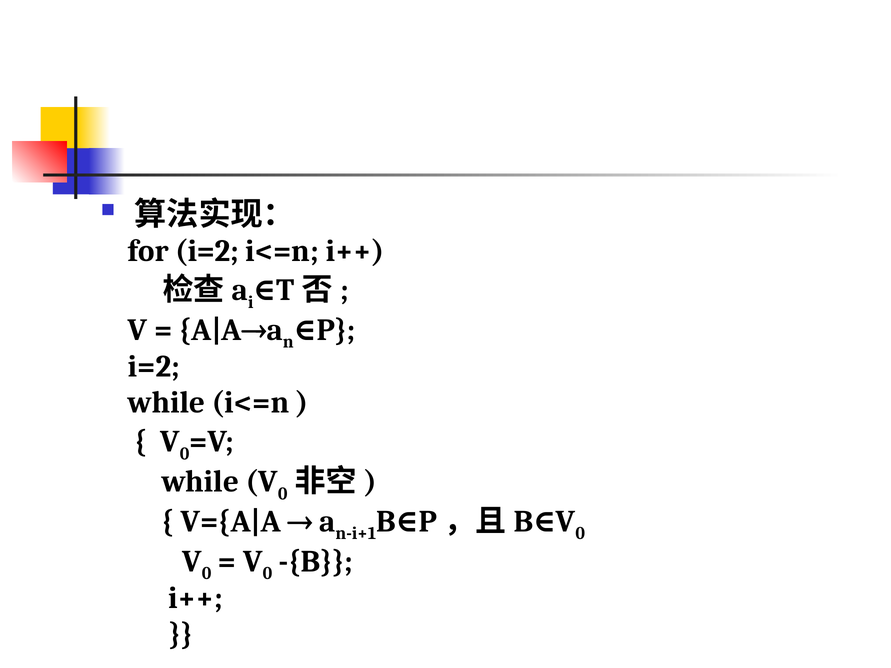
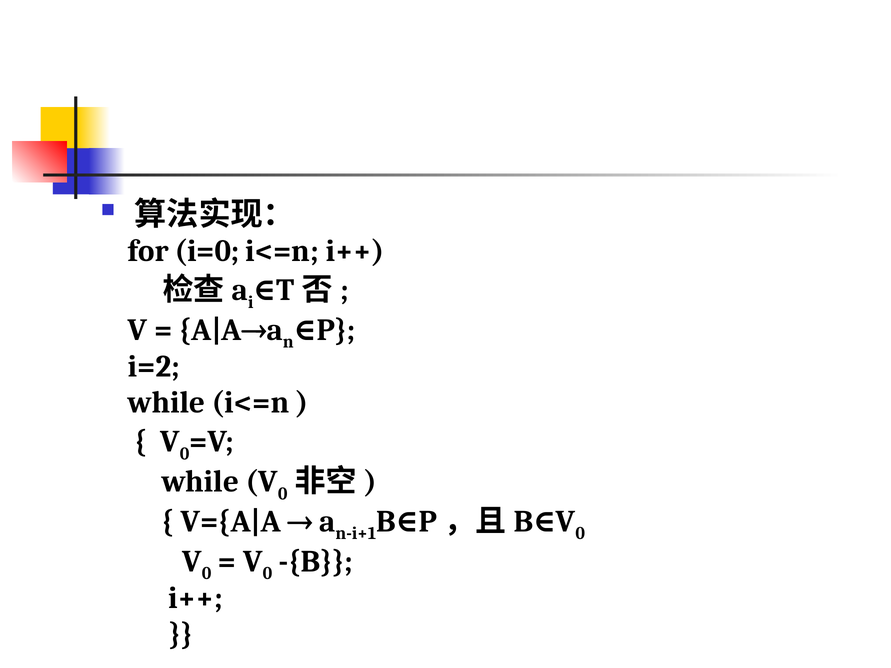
for i=2: i=2 -> i=0
